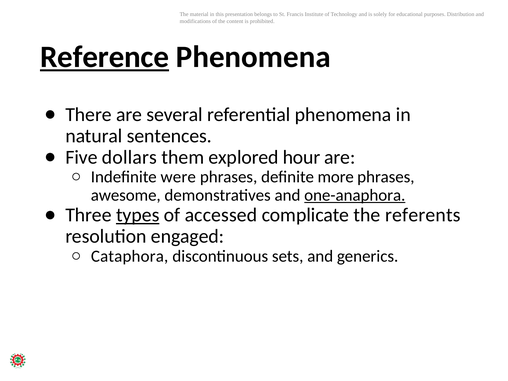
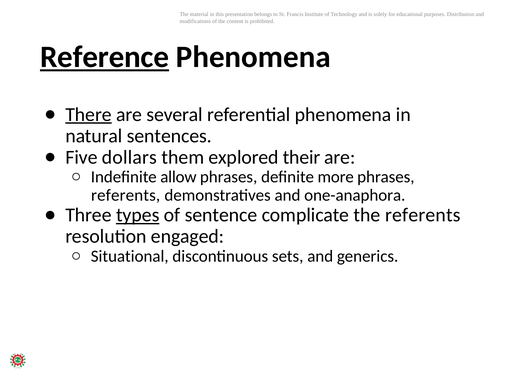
There underline: none -> present
hour: hour -> their
were: were -> allow
awesome at (126, 195): awesome -> referents
one-anaphora underline: present -> none
accessed: accessed -> sentence
Cataphora: Cataphora -> Situational
